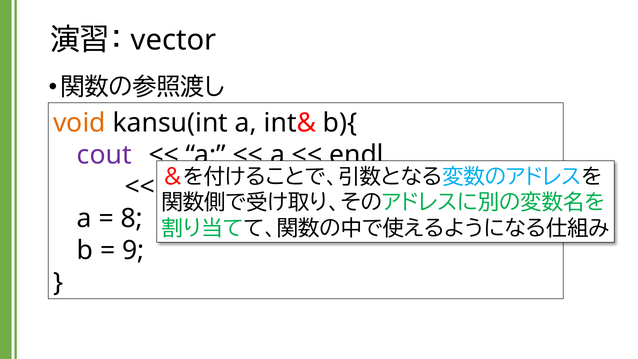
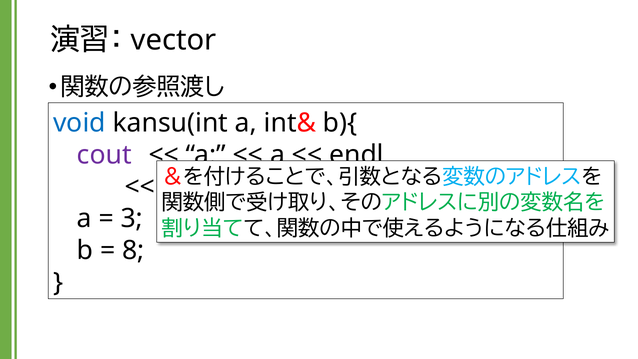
void colour: orange -> blue
8: 8 -> 3
9: 9 -> 8
